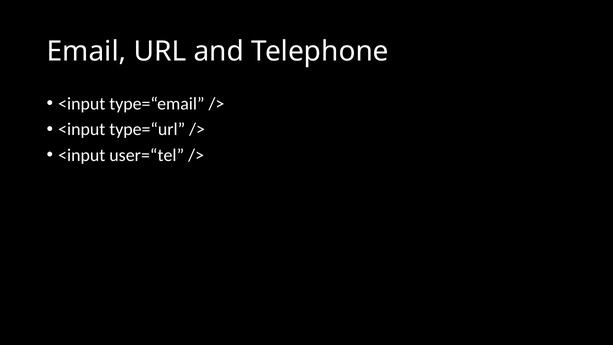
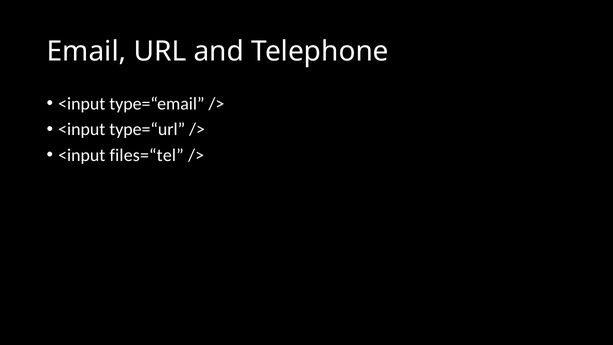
user=“tel: user=“tel -> files=“tel
